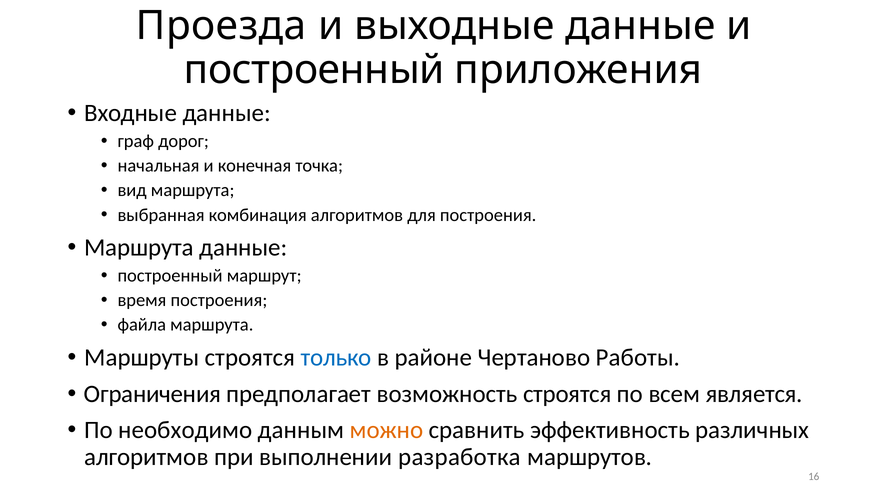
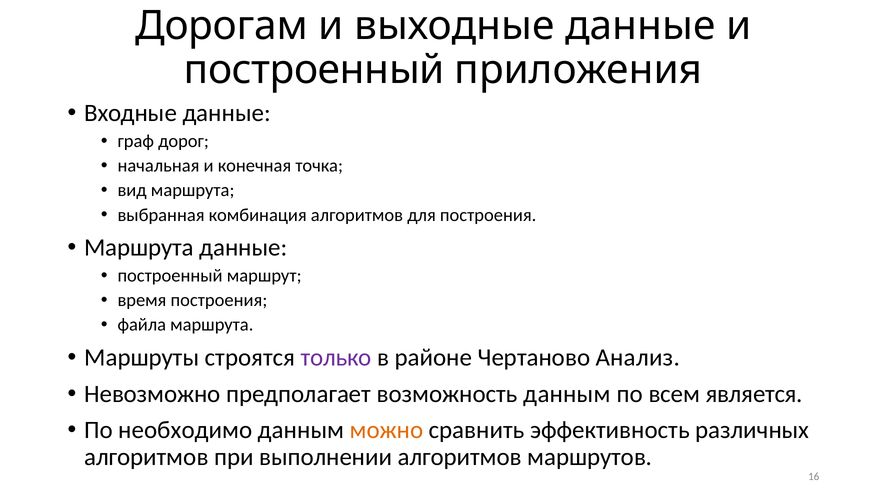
Проезда: Проезда -> Дорогам
только colour: blue -> purple
Работы: Работы -> Анализ
Ограничения: Ограничения -> Невозможно
возможность строятся: строятся -> данным
выполнении разработка: разработка -> алгоритмов
